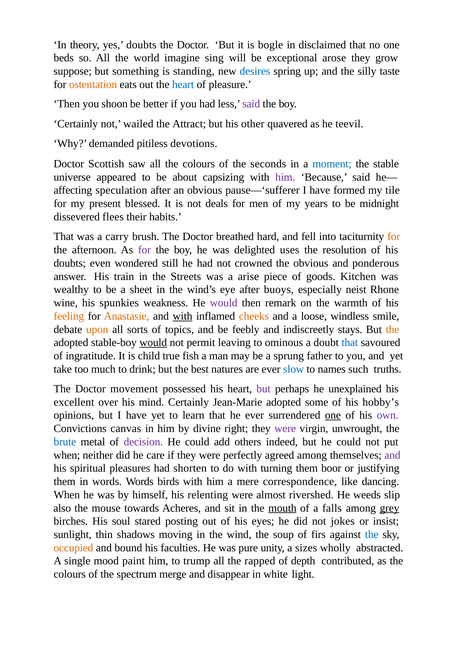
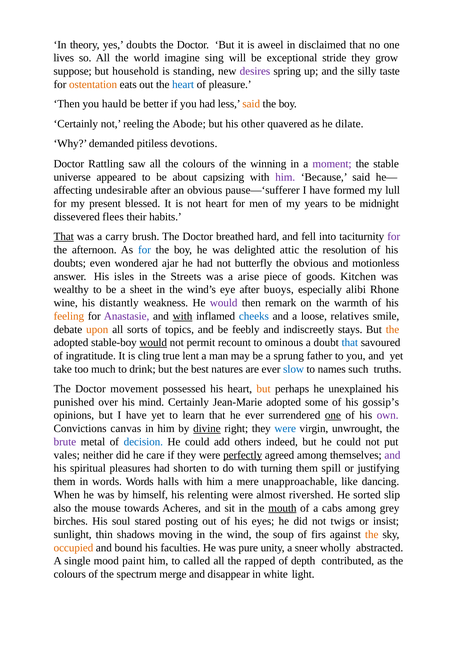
bogle: bogle -> aweel
beds: beds -> lives
arose: arose -> stride
something: something -> household
desires colour: blue -> purple
shoon: shoon -> hauld
said at (251, 104) colour: purple -> orange
wailed: wailed -> reeling
Attract: Attract -> Abode
teevil: teevil -> dilate
Scottish: Scottish -> Rattling
seconds: seconds -> winning
moment colour: blue -> purple
speculation: speculation -> undesirable
tile: tile -> lull
not deals: deals -> heart
That at (64, 237) underline: none -> present
for at (394, 237) colour: orange -> purple
for at (145, 250) colour: purple -> blue
uses: uses -> attic
still: still -> ajar
crowned: crowned -> butterfly
ponderous: ponderous -> motionless
train: train -> isles
neist: neist -> alibi
spunkies: spunkies -> distantly
Anastasie colour: orange -> purple
cheeks colour: orange -> blue
windless: windless -> relatives
leaving: leaving -> recount
child: child -> cling
fish: fish -> lent
but at (264, 389) colour: purple -> orange
excellent: excellent -> punished
hobby’s: hobby’s -> gossip’s
divine underline: none -> present
were at (285, 429) colour: purple -> blue
brute colour: blue -> purple
decision colour: purple -> blue
when at (67, 455): when -> vales
perfectly underline: none -> present
boor: boor -> spill
birds: birds -> halls
correspondence: correspondence -> unapproachable
weeds: weeds -> sorted
falls: falls -> cabs
grey underline: present -> none
jokes: jokes -> twigs
the at (372, 535) colour: blue -> orange
sizes: sizes -> sneer
trump: trump -> called
